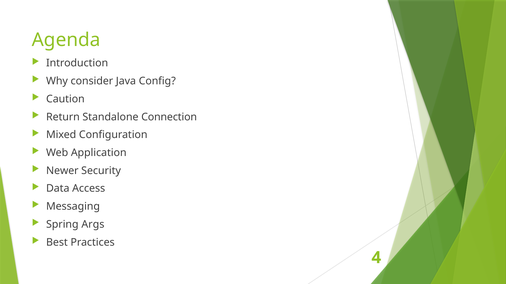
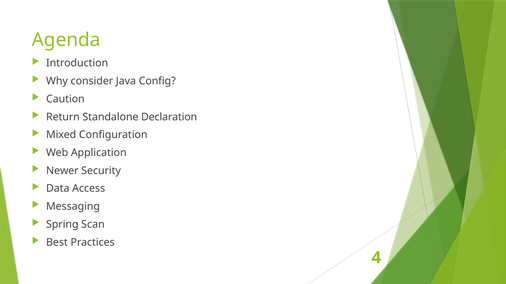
Connection: Connection -> Declaration
Args: Args -> Scan
